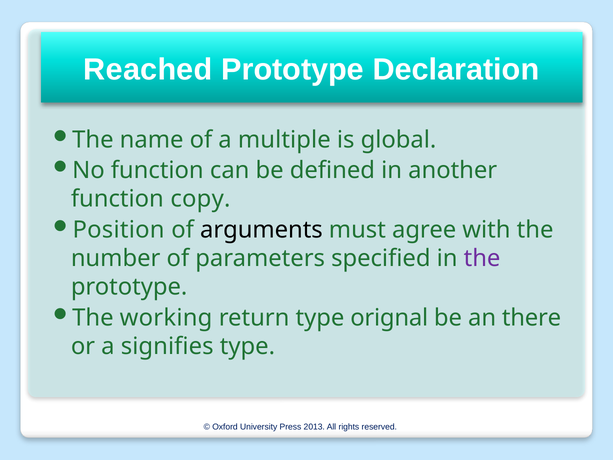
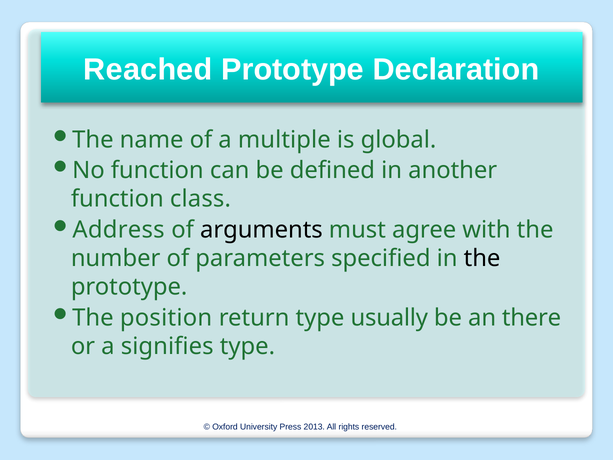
copy: copy -> class
Position: Position -> Address
the at (482, 258) colour: purple -> black
working: working -> position
orignal: orignal -> usually
